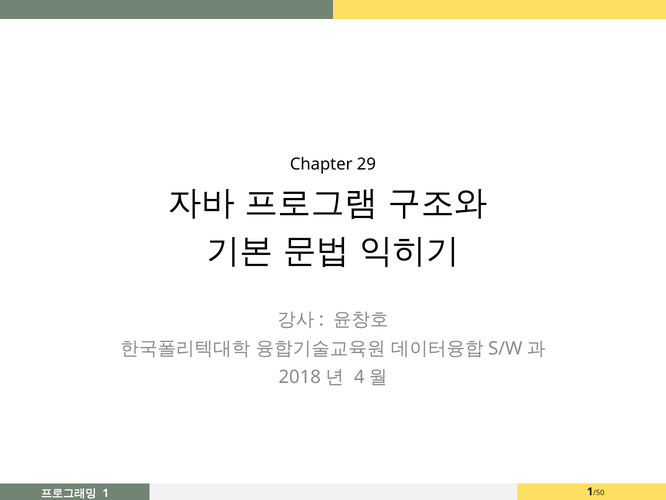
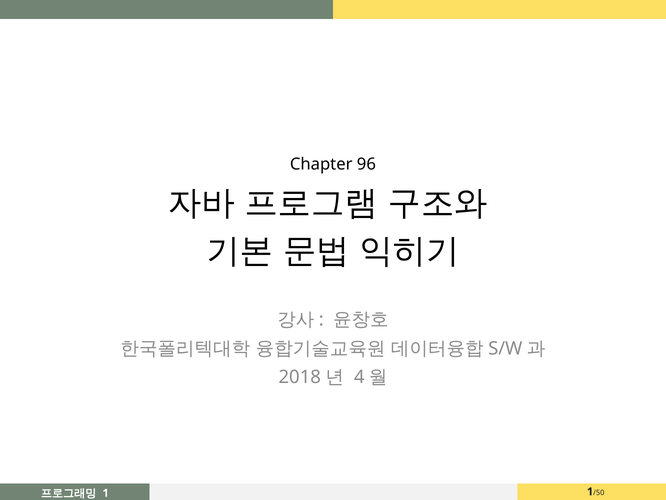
29: 29 -> 96
